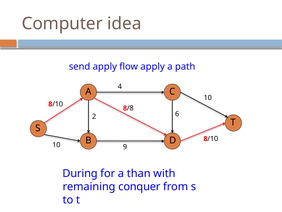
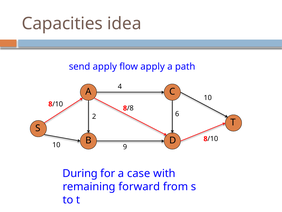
Computer: Computer -> Capacities
than: than -> case
conquer: conquer -> forward
